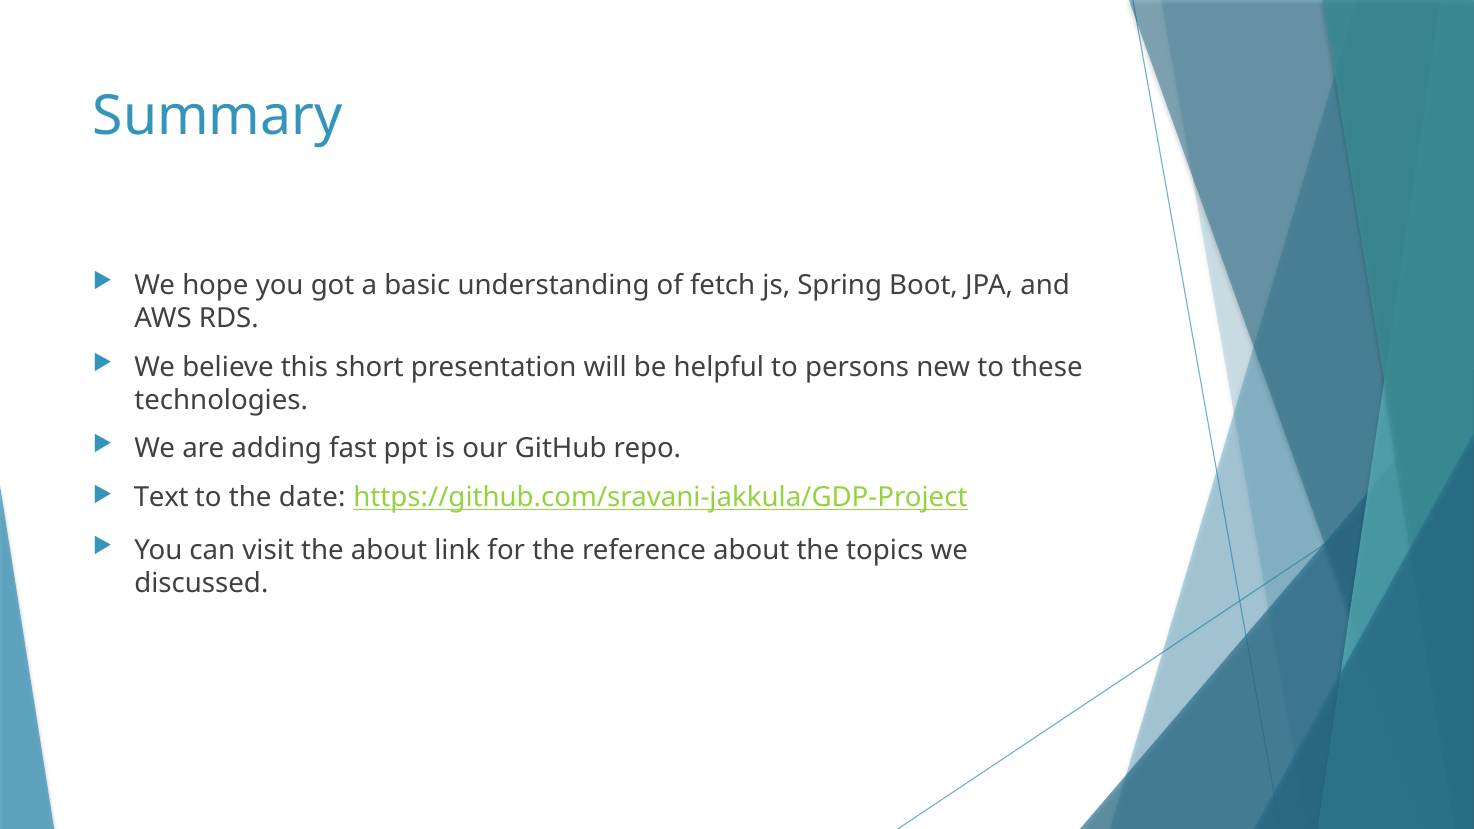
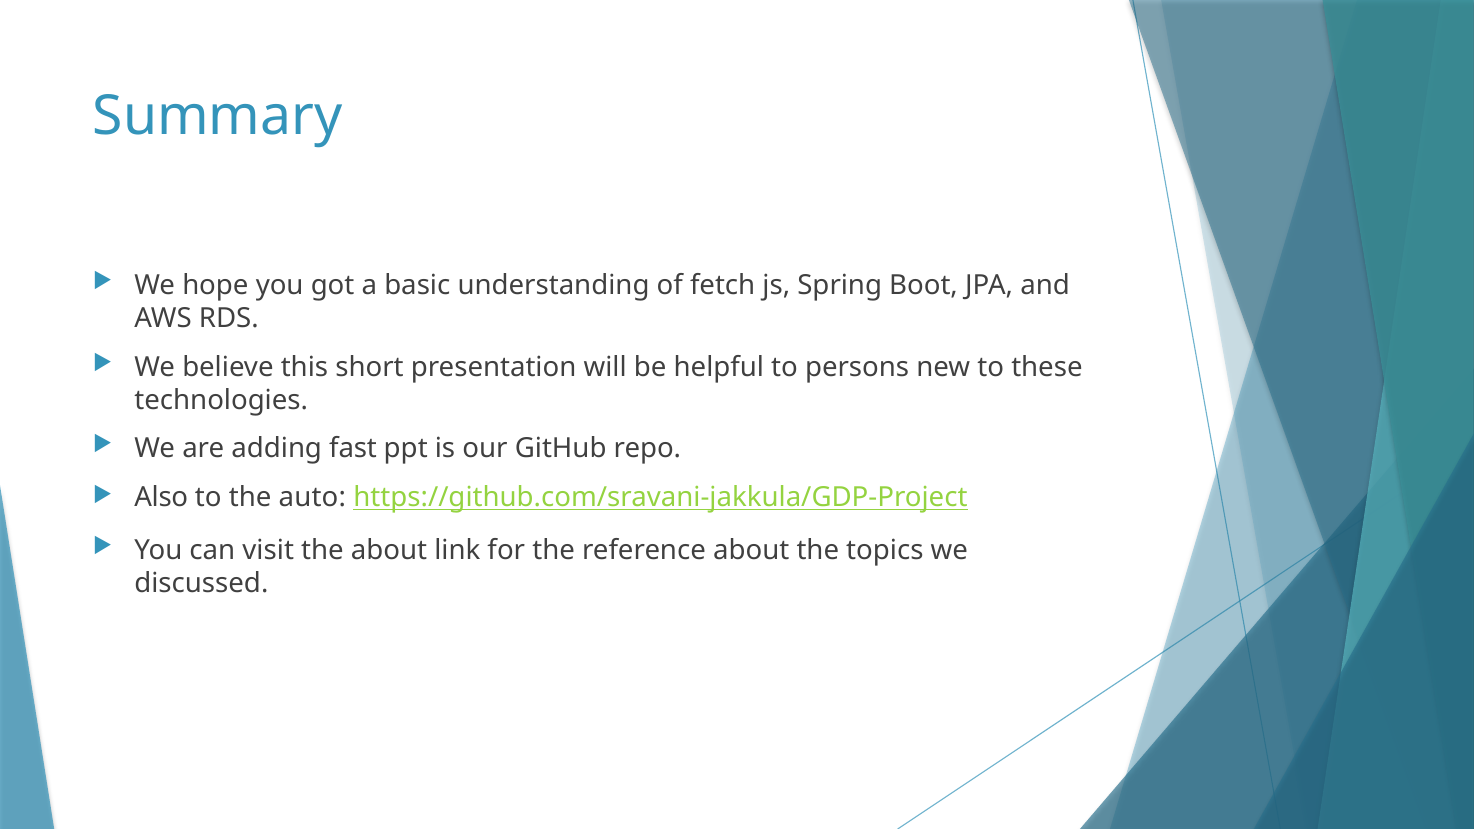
Text: Text -> Also
date: date -> auto
